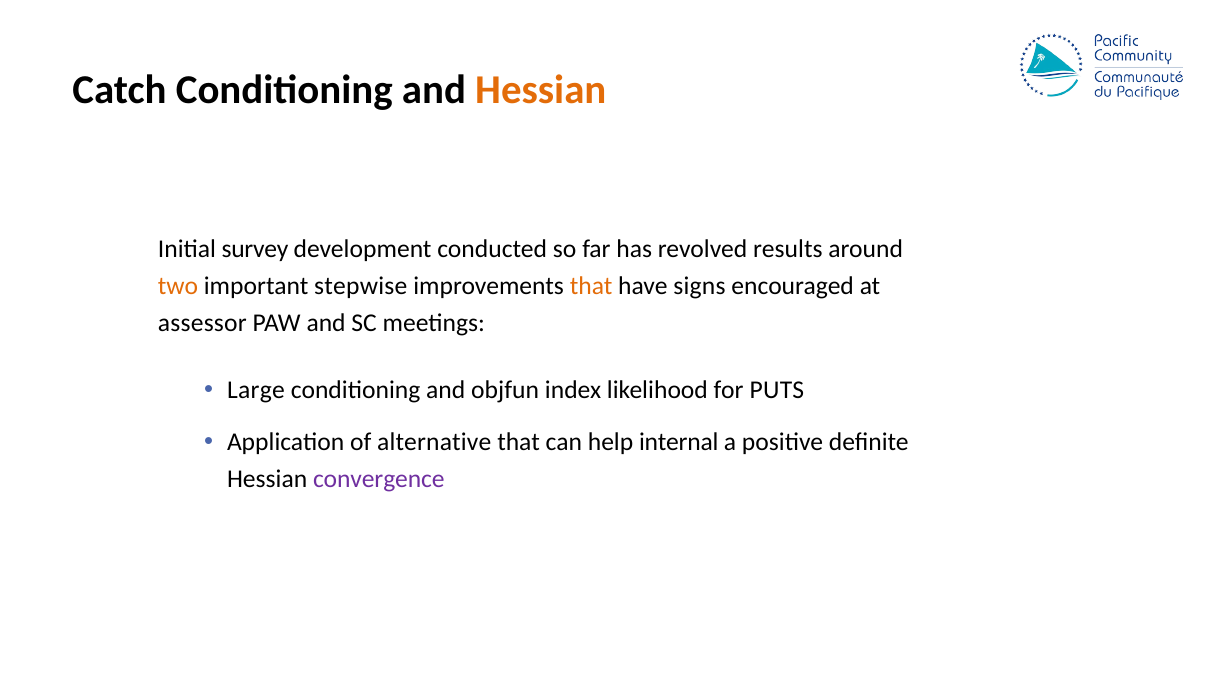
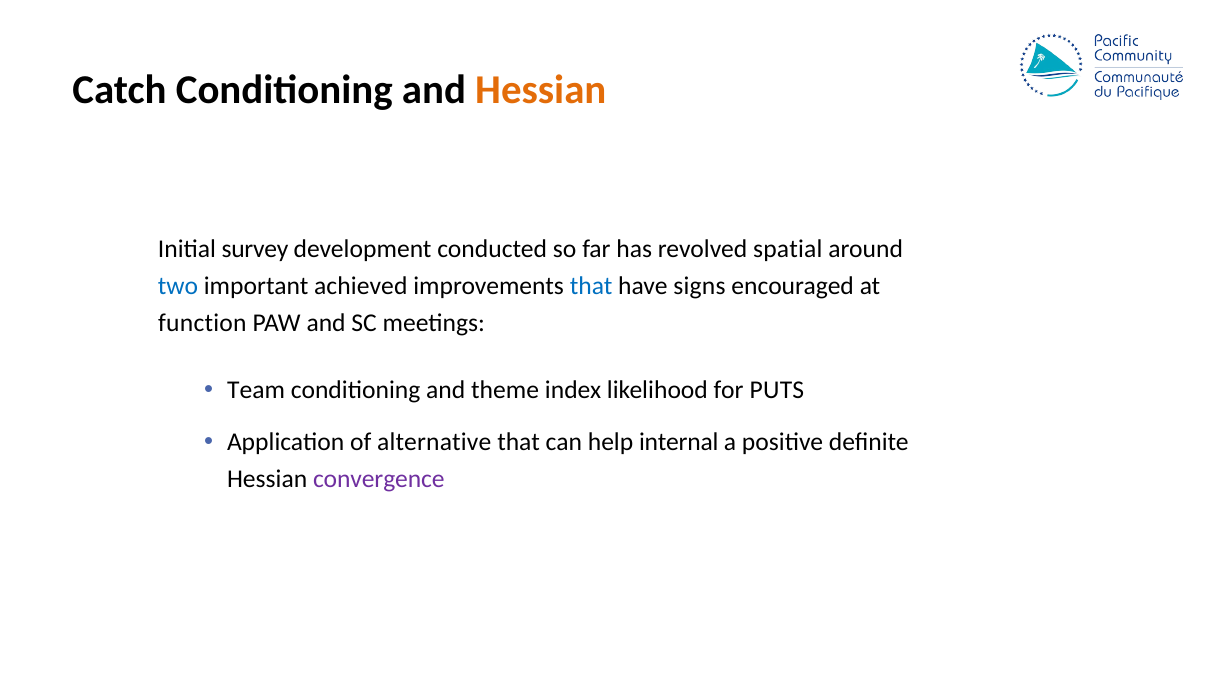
results: results -> spatial
two colour: orange -> blue
stepwise: stepwise -> achieved
that at (591, 286) colour: orange -> blue
assessor: assessor -> function
Large: Large -> Team
objfun: objfun -> theme
